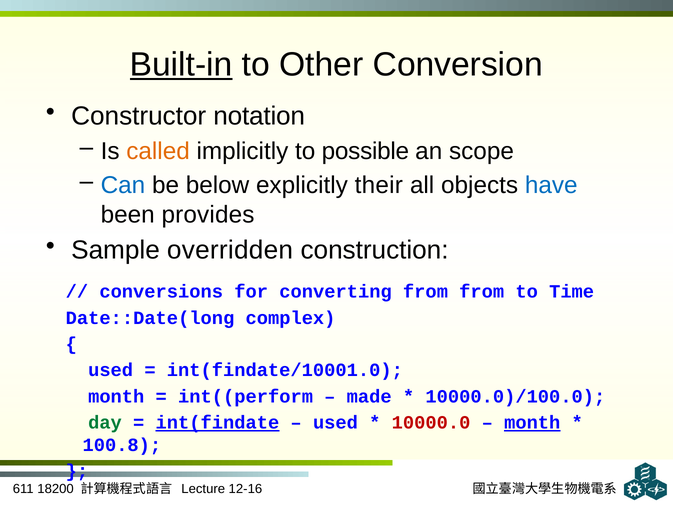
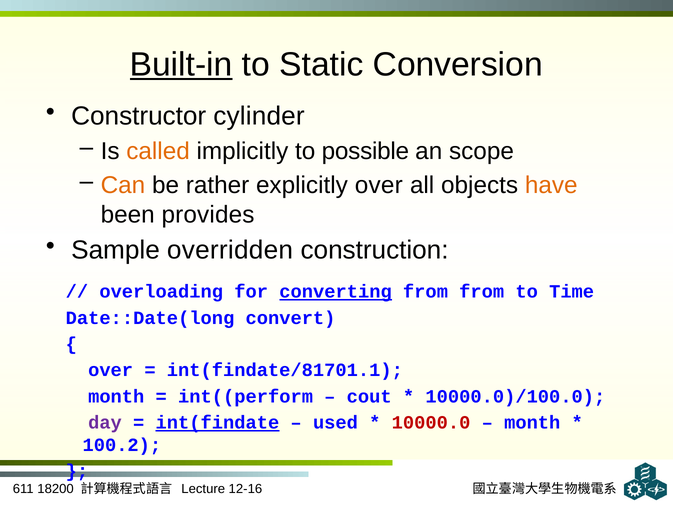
Other: Other -> Static
notation: notation -> cylinder
Can colour: blue -> orange
below: below -> rather
explicitly their: their -> over
have colour: blue -> orange
conversions: conversions -> overloading
converting underline: none -> present
complex: complex -> convert
used at (111, 370): used -> over
int(findate/10001.0: int(findate/10001.0 -> int(findate/81701.1
made: made -> cout
day colour: green -> purple
month at (532, 422) underline: present -> none
100.8: 100.8 -> 100.2
